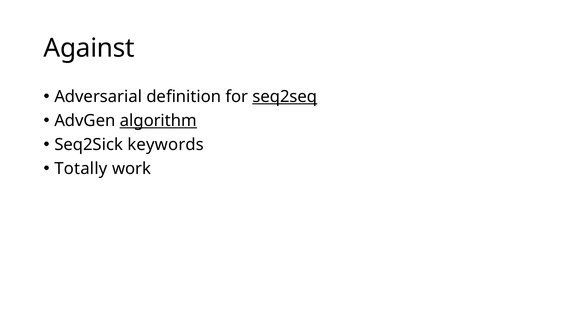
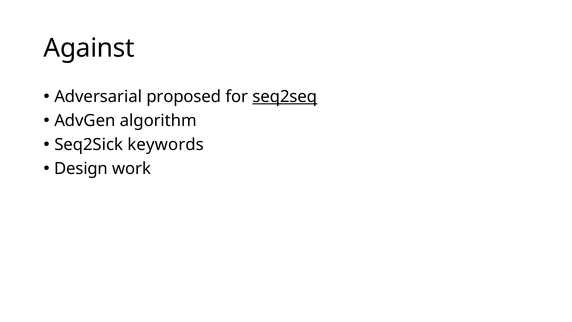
definition: definition -> proposed
algorithm underline: present -> none
Totally: Totally -> Design
